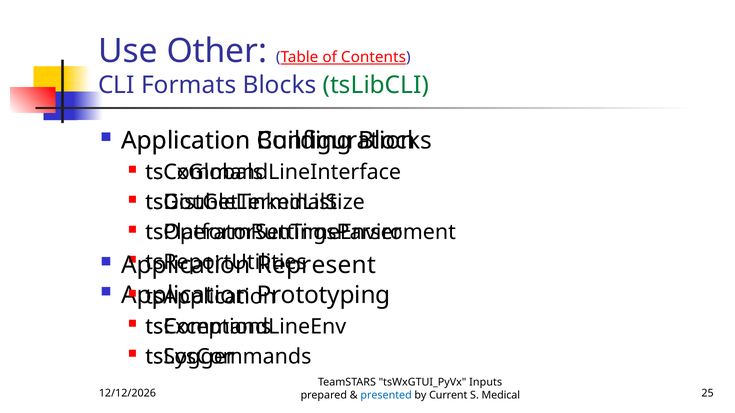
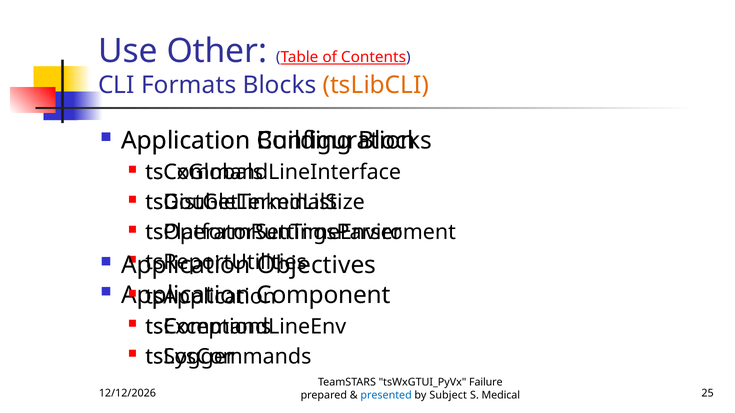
tsLibCLI colour: green -> orange
Represent: Represent -> Objectives
Prototyping: Prototyping -> Component
Inputs: Inputs -> Failure
Current: Current -> Subject
